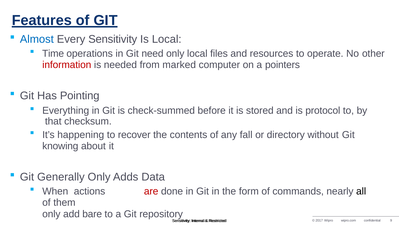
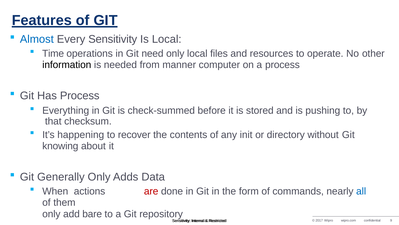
information colour: red -> black
marked: marked -> manner
a pointers: pointers -> process
Has Pointing: Pointing -> Process
protocol: protocol -> pushing
fall: fall -> init
all colour: black -> blue
